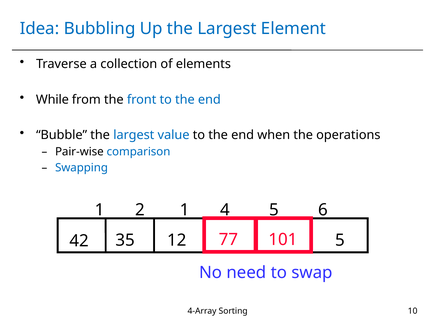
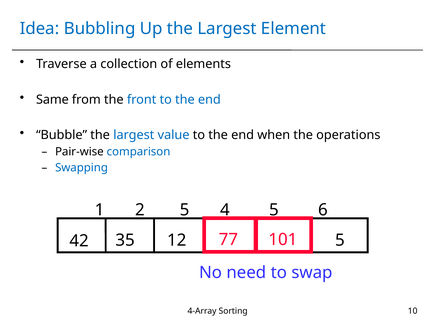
While: While -> Same
2 1: 1 -> 5
